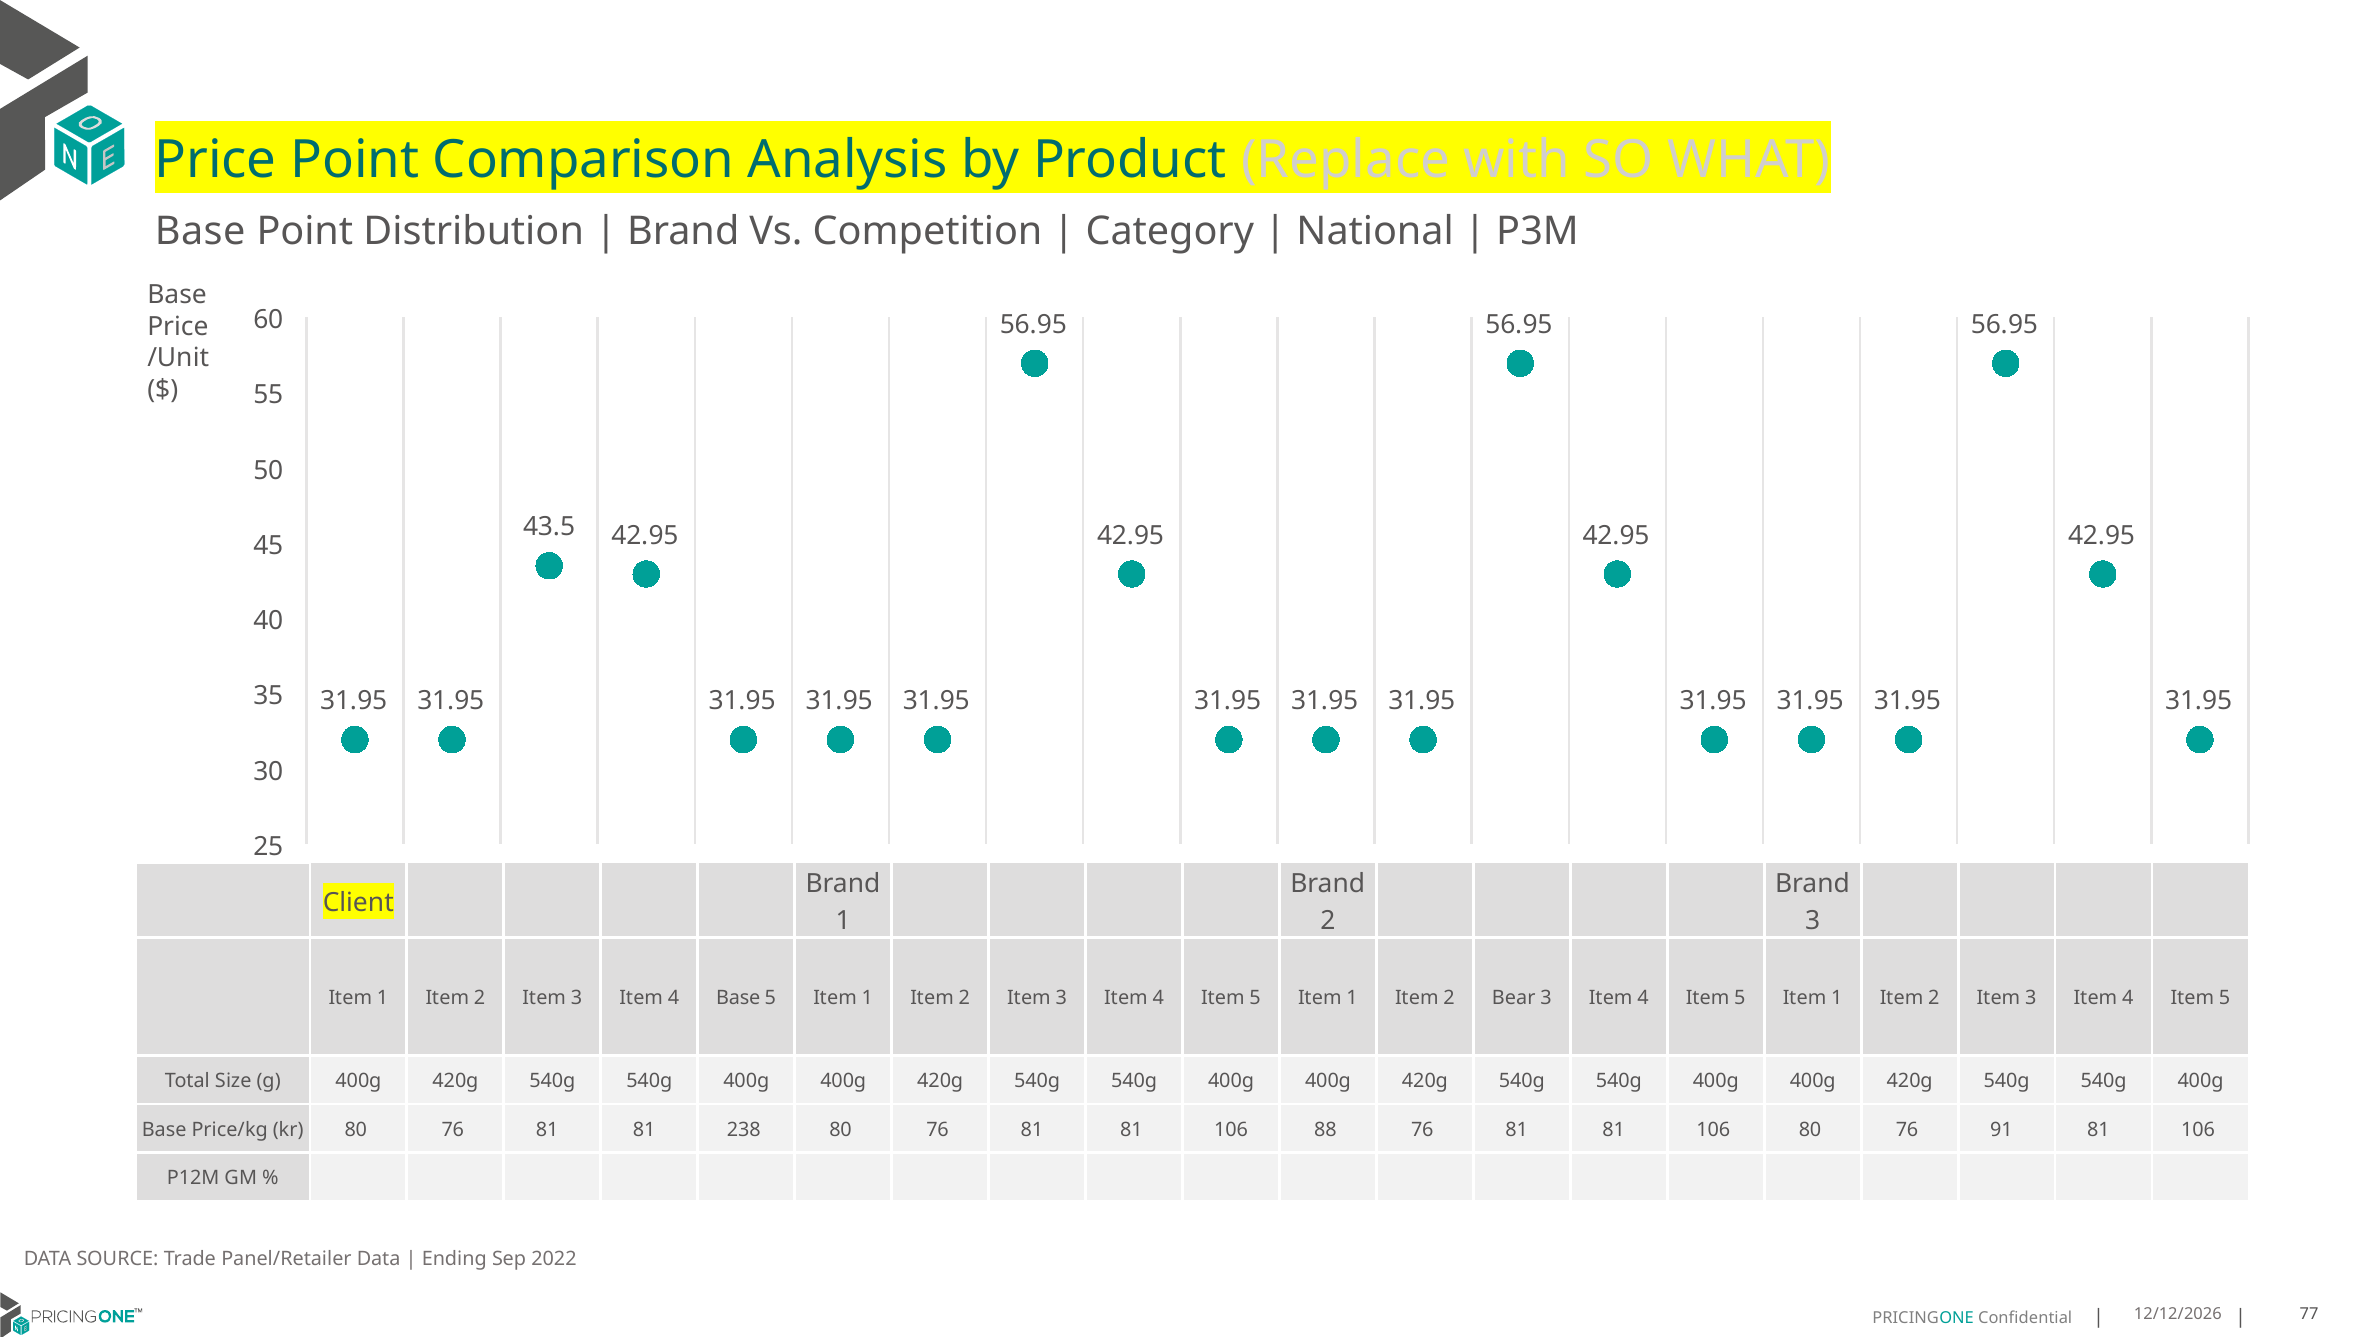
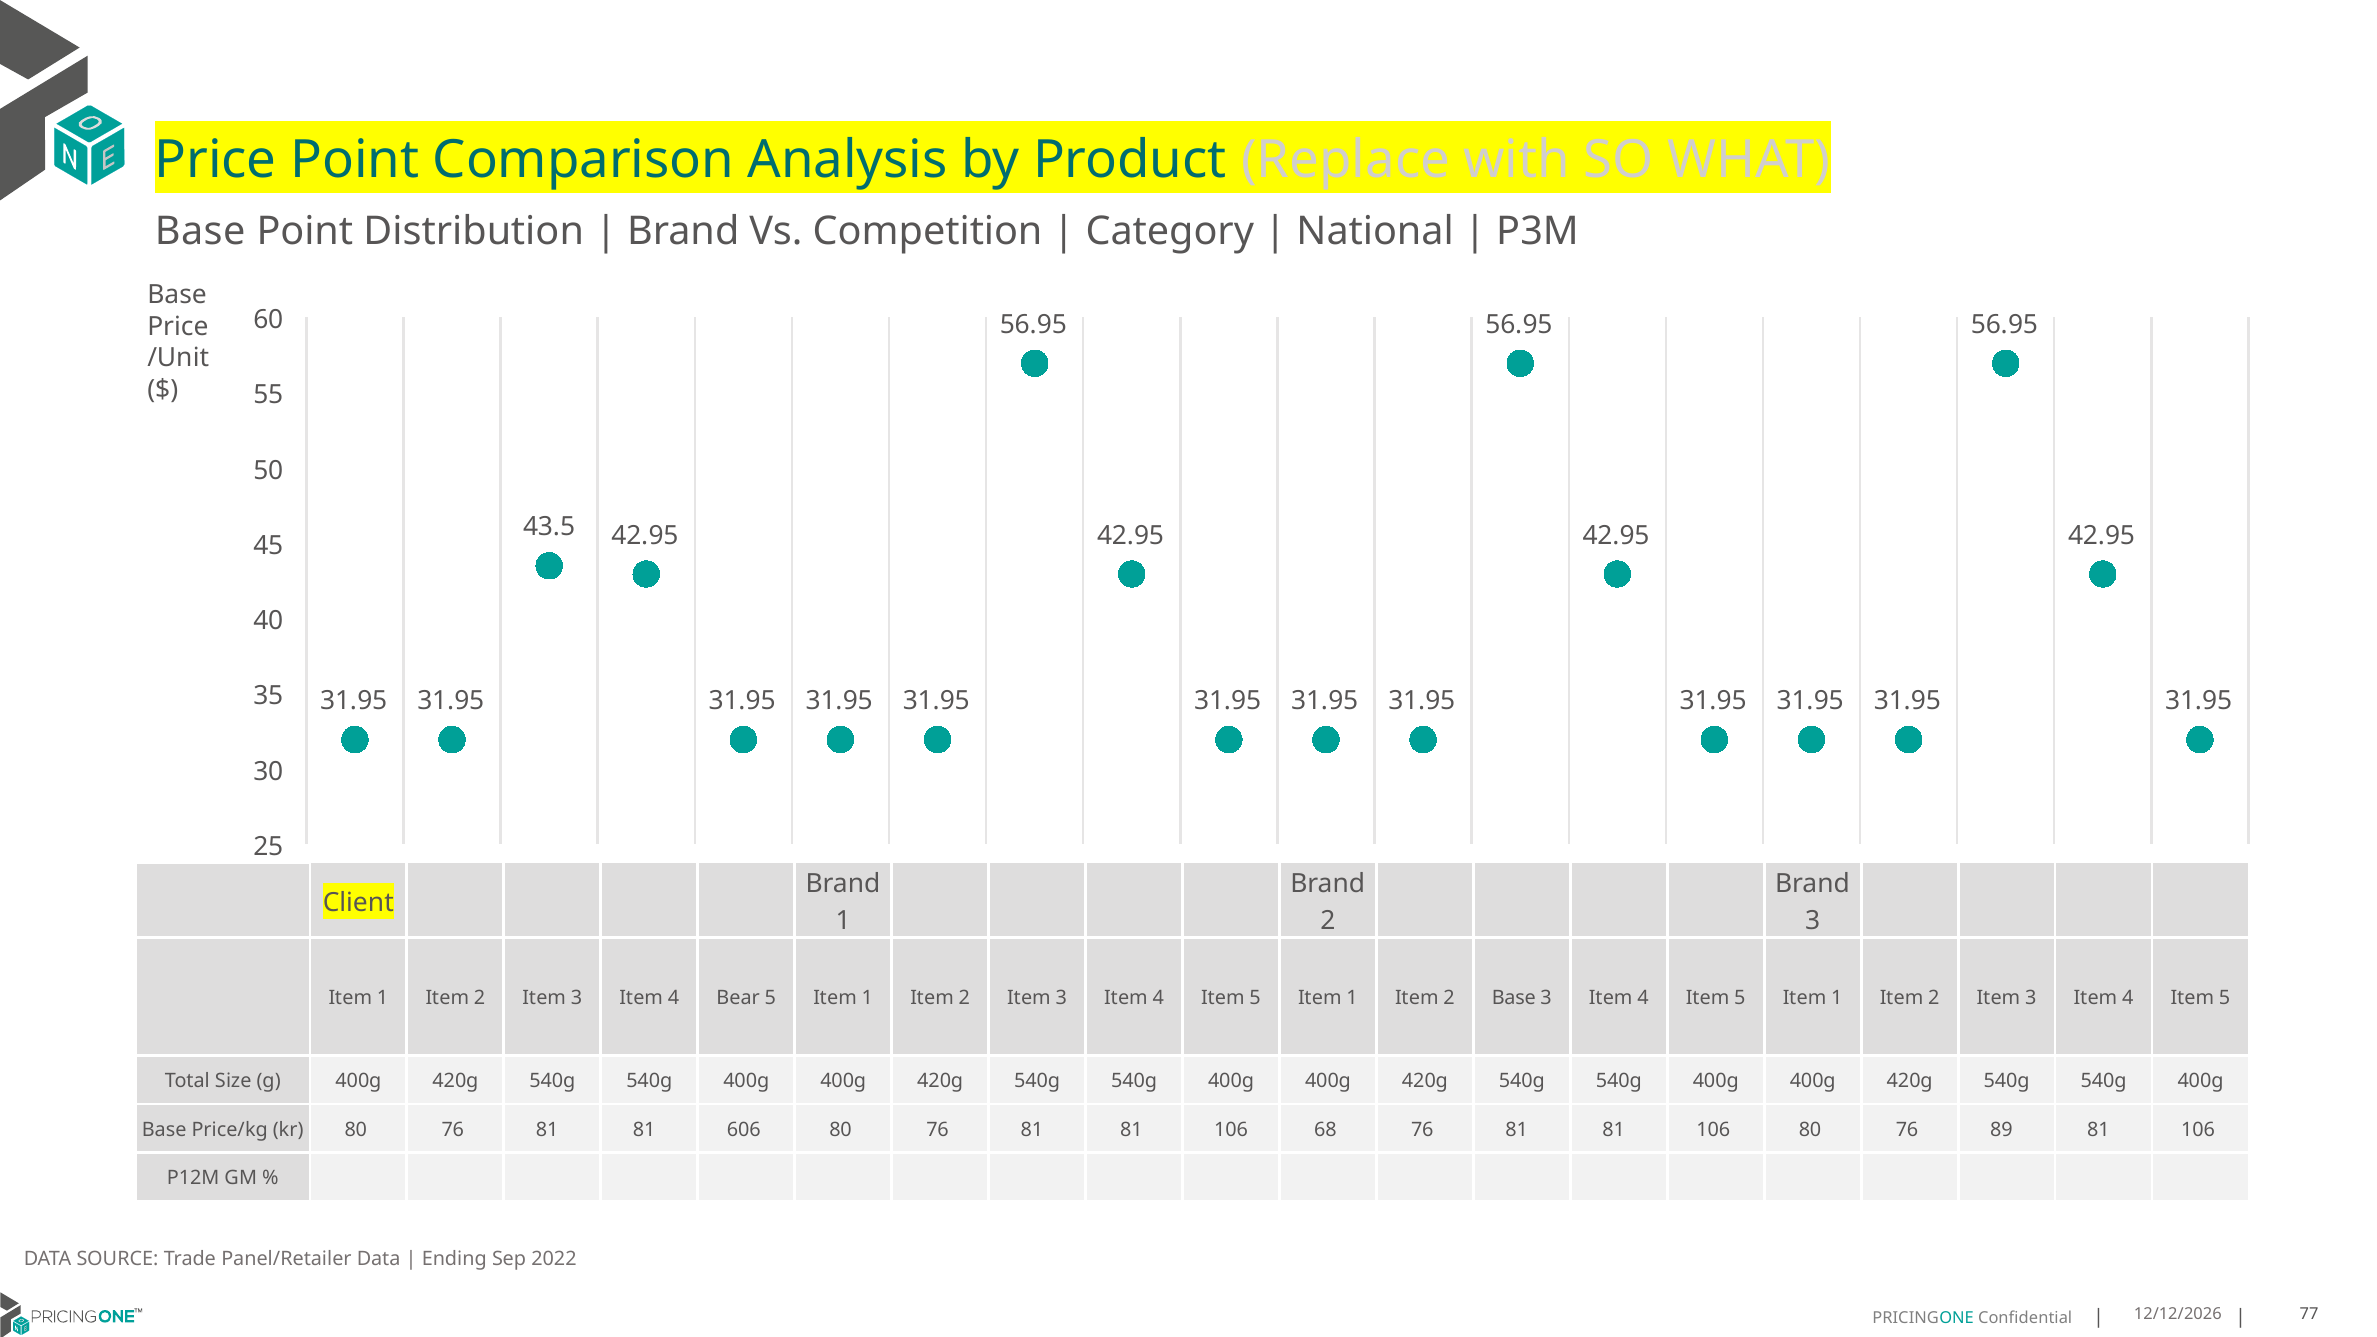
4 Base: Base -> Bear
2 Bear: Bear -> Base
238: 238 -> 606
88: 88 -> 68
91: 91 -> 89
